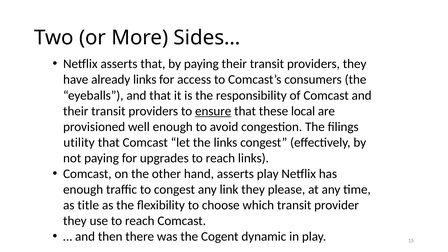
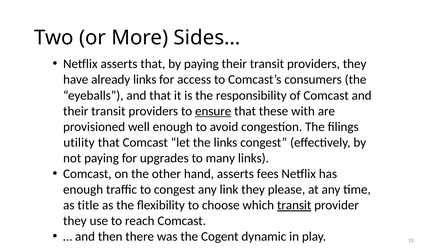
local: local -> with
upgrades to reach: reach -> many
asserts play: play -> fees
transit at (294, 205) underline: none -> present
